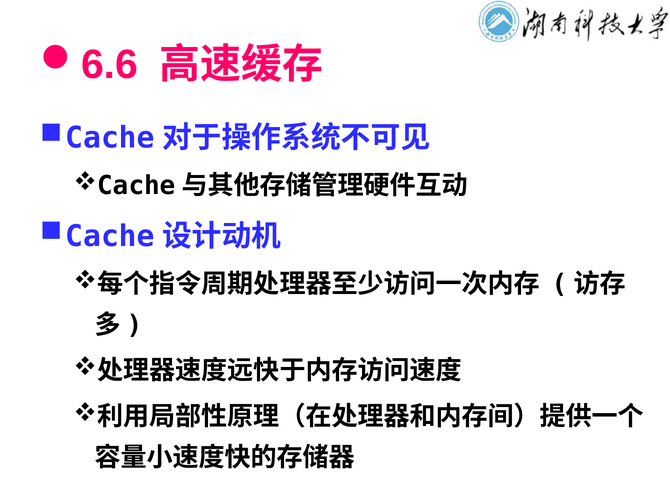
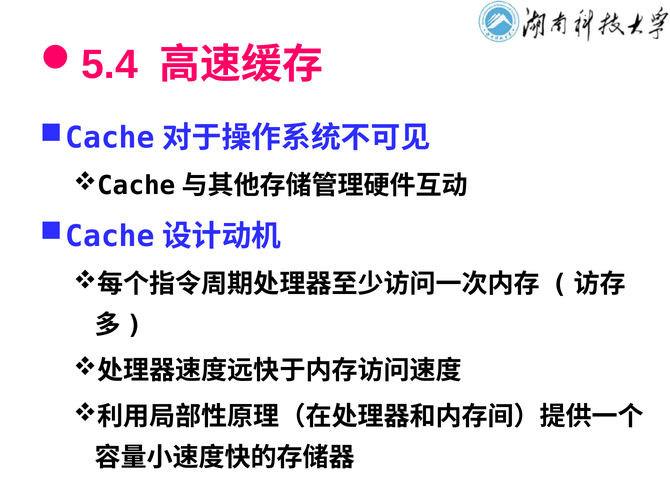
6.6: 6.6 -> 5.4
